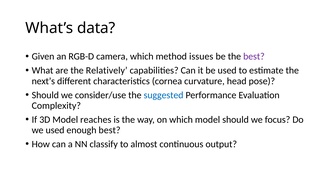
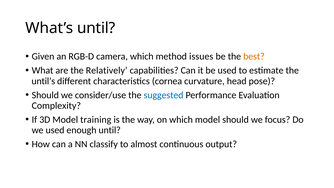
What’s data: data -> until
best at (254, 56) colour: purple -> orange
next’s: next’s -> until’s
reaches: reaches -> training
enough best: best -> until
